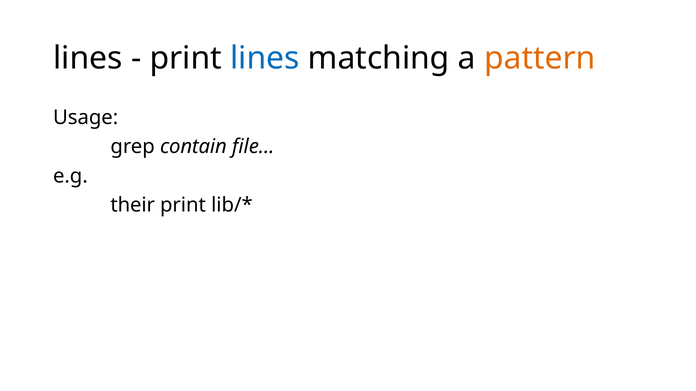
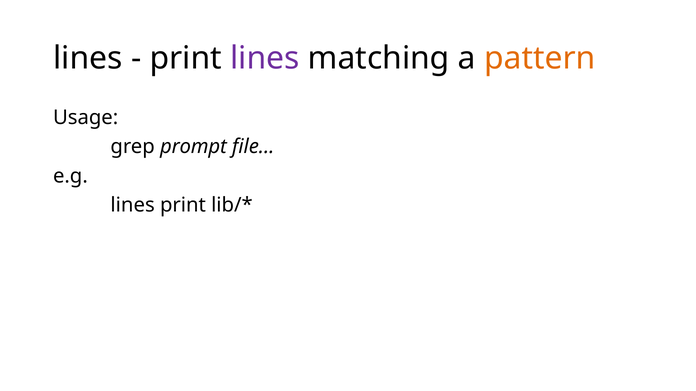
lines at (265, 58) colour: blue -> purple
contain: contain -> prompt
their at (133, 205): their -> lines
